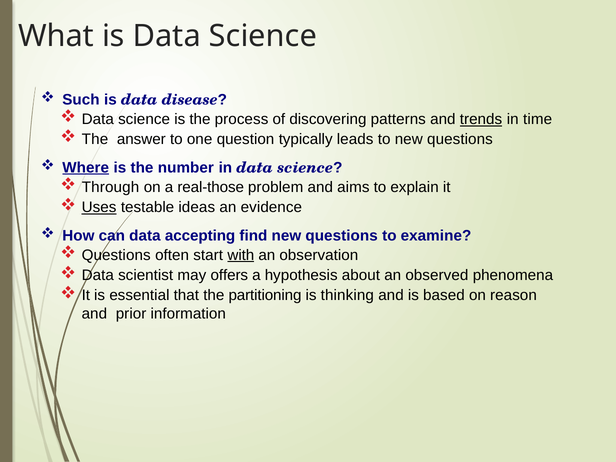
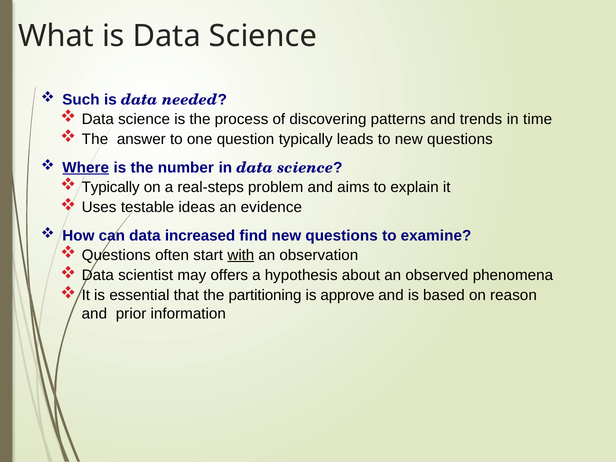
disease: disease -> needed
trends underline: present -> none
Through at (111, 187): Through -> Typically
real-those: real-those -> real-steps
Uses underline: present -> none
accepting: accepting -> increased
thinking: thinking -> approve
